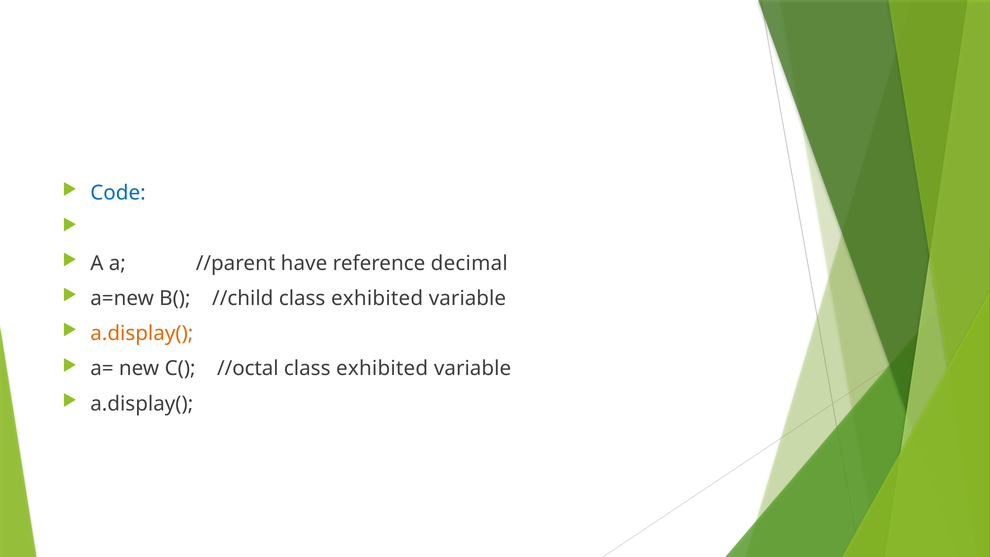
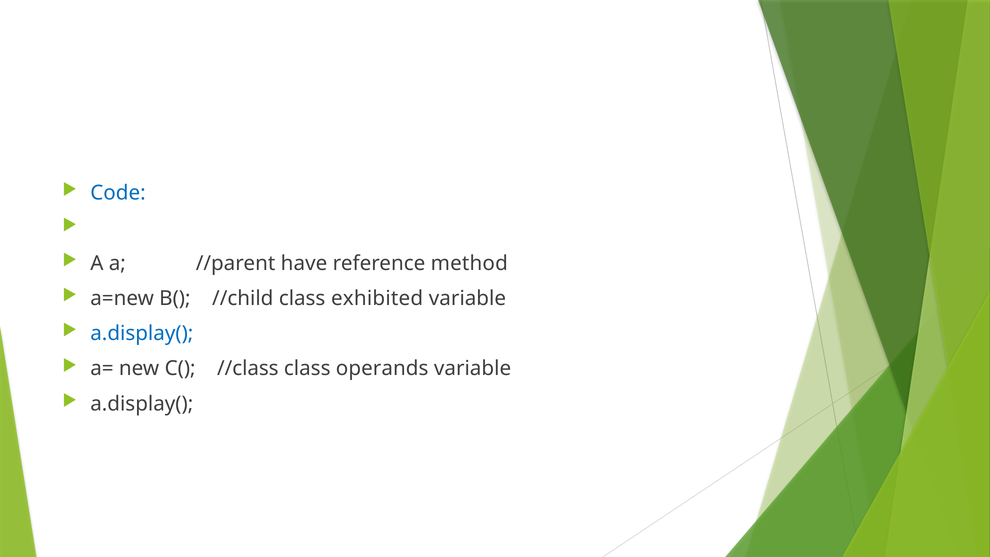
decimal: decimal -> method
a.display( at (142, 333) colour: orange -> blue
//octal: //octal -> //class
exhibited at (382, 369): exhibited -> operands
